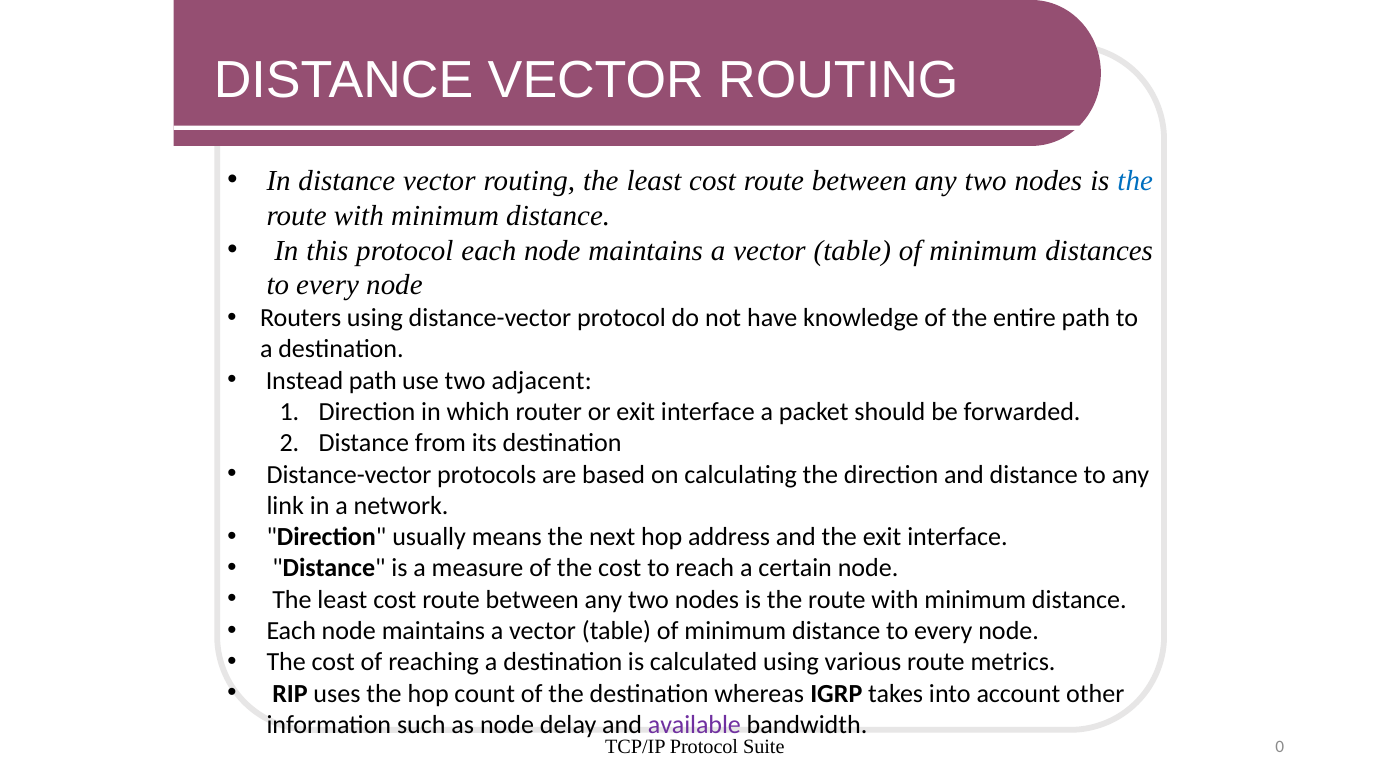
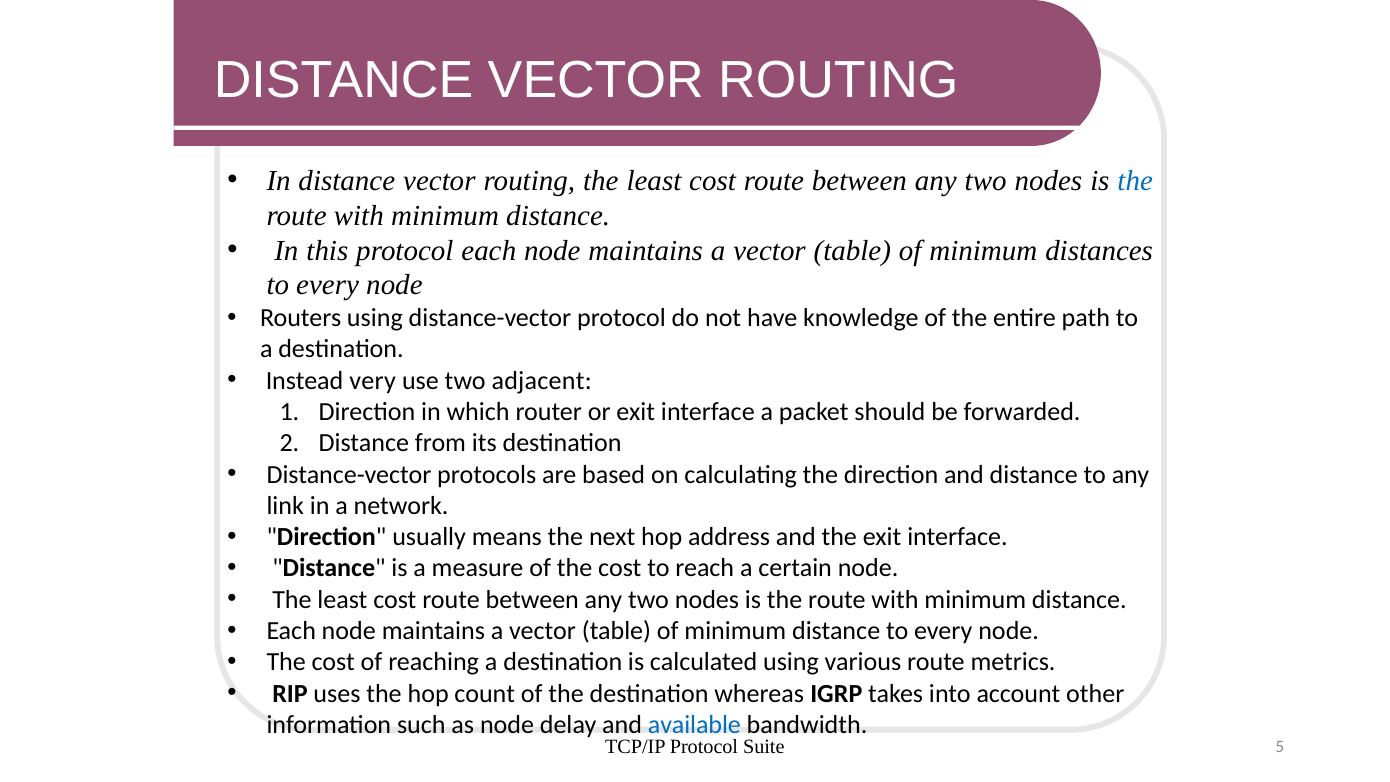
Instead path: path -> very
available colour: purple -> blue
0: 0 -> 5
